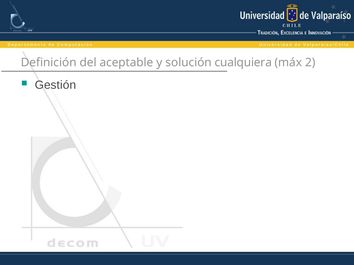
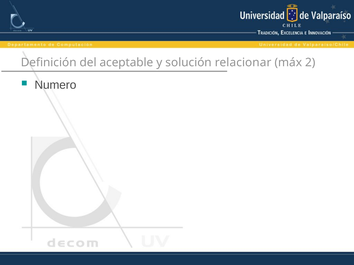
cualquiera: cualquiera -> relacionar
Gestión: Gestión -> Numero
